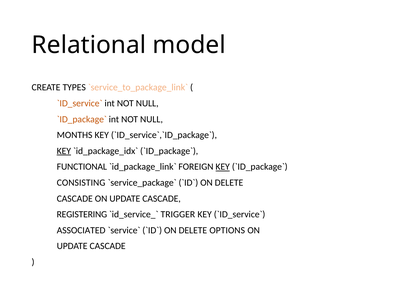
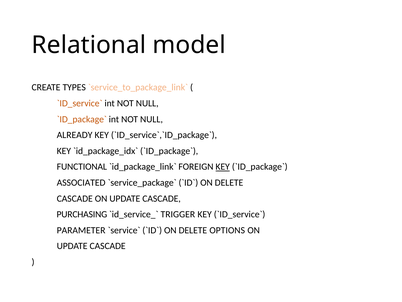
MONTHS: MONTHS -> ALREADY
KEY at (64, 151) underline: present -> none
CONSISTING: CONSISTING -> ASSOCIATED
REGISTERING: REGISTERING -> PURCHASING
ASSOCIATED: ASSOCIATED -> PARAMETER
